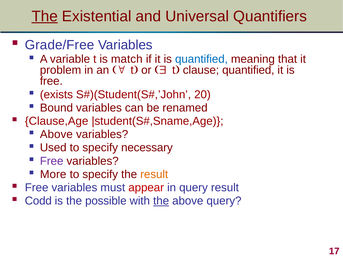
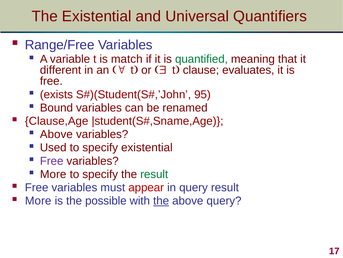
The at (45, 16) underline: present -> none
Grade/Free: Grade/Free -> Range/Free
quantified at (201, 59) colour: blue -> green
problem: problem -> different
clause quantified: quantified -> evaluates
20: 20 -> 95
specify necessary: necessary -> existential
result at (154, 174) colour: orange -> green
Codd at (38, 200): Codd -> More
